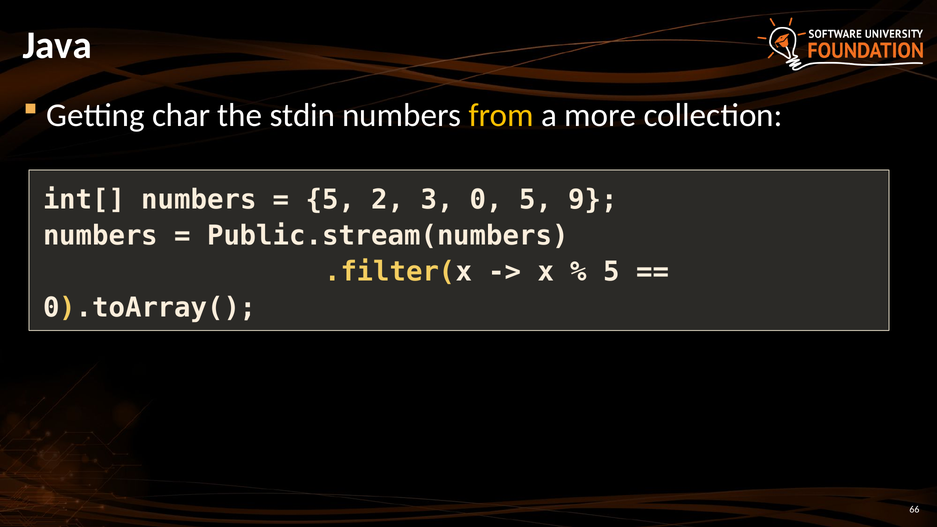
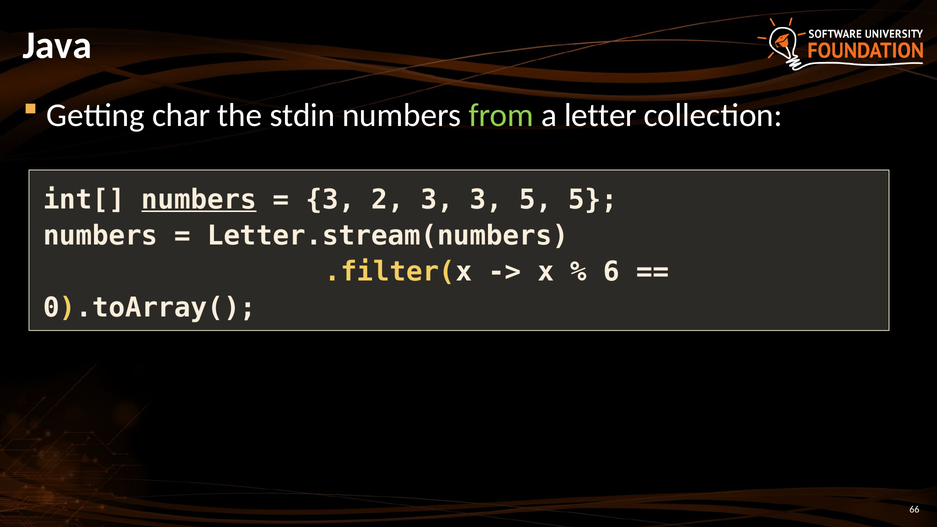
from colour: yellow -> light green
more: more -> letter
numbers at (199, 200) underline: none -> present
5 at (330, 200): 5 -> 3
3 0: 0 -> 3
5 9: 9 -> 5
Public.stream(numbers: Public.stream(numbers -> Letter.stream(numbers
5 at (612, 272): 5 -> 6
